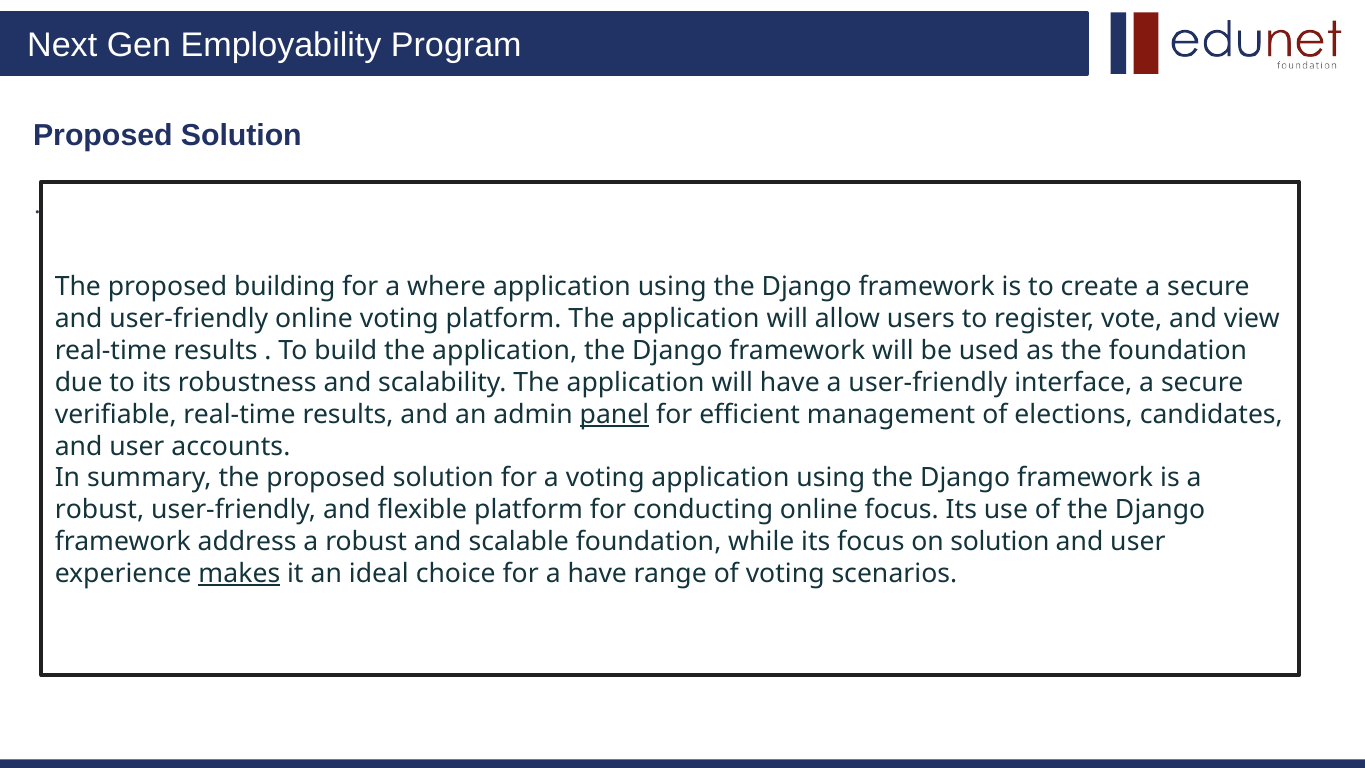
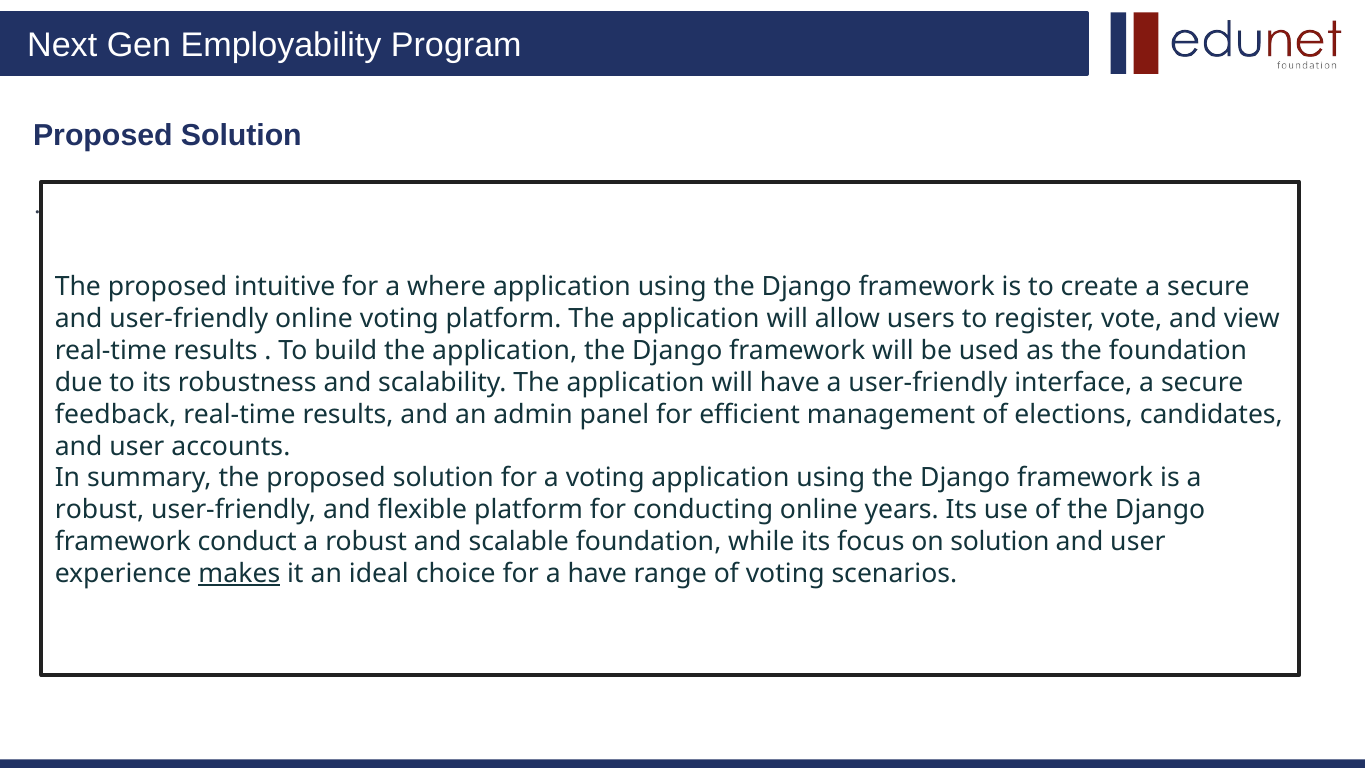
building: building -> intuitive
verifiable: verifiable -> feedback
panel underline: present -> none
online focus: focus -> years
address: address -> conduct
